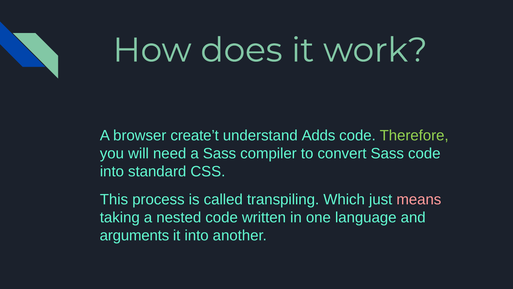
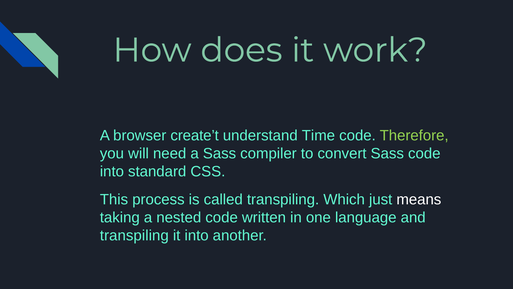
Adds: Adds -> Time
means colour: pink -> white
arguments at (134, 235): arguments -> transpiling
